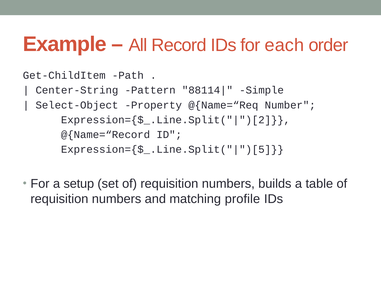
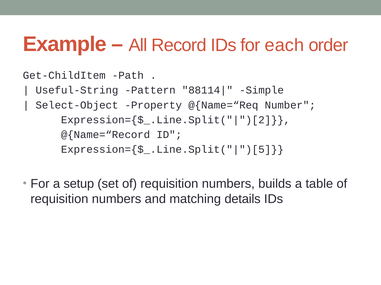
Center-String: Center-String -> Useful-String
profile: profile -> details
